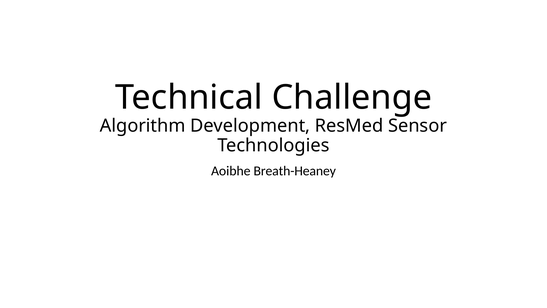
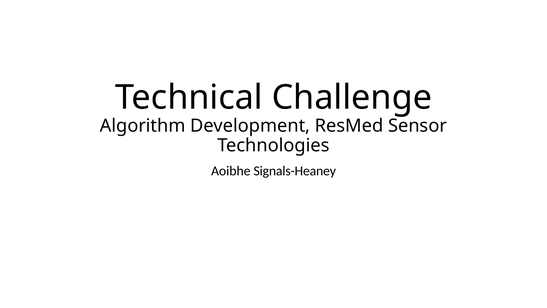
Breath-Heaney: Breath-Heaney -> Signals-Heaney
